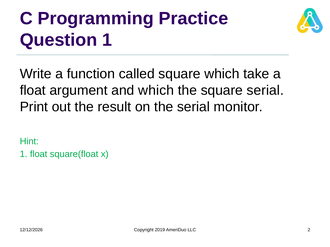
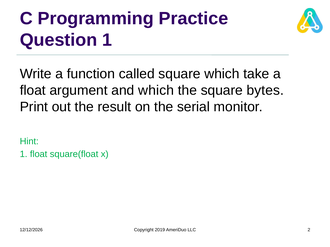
square serial: serial -> bytes
